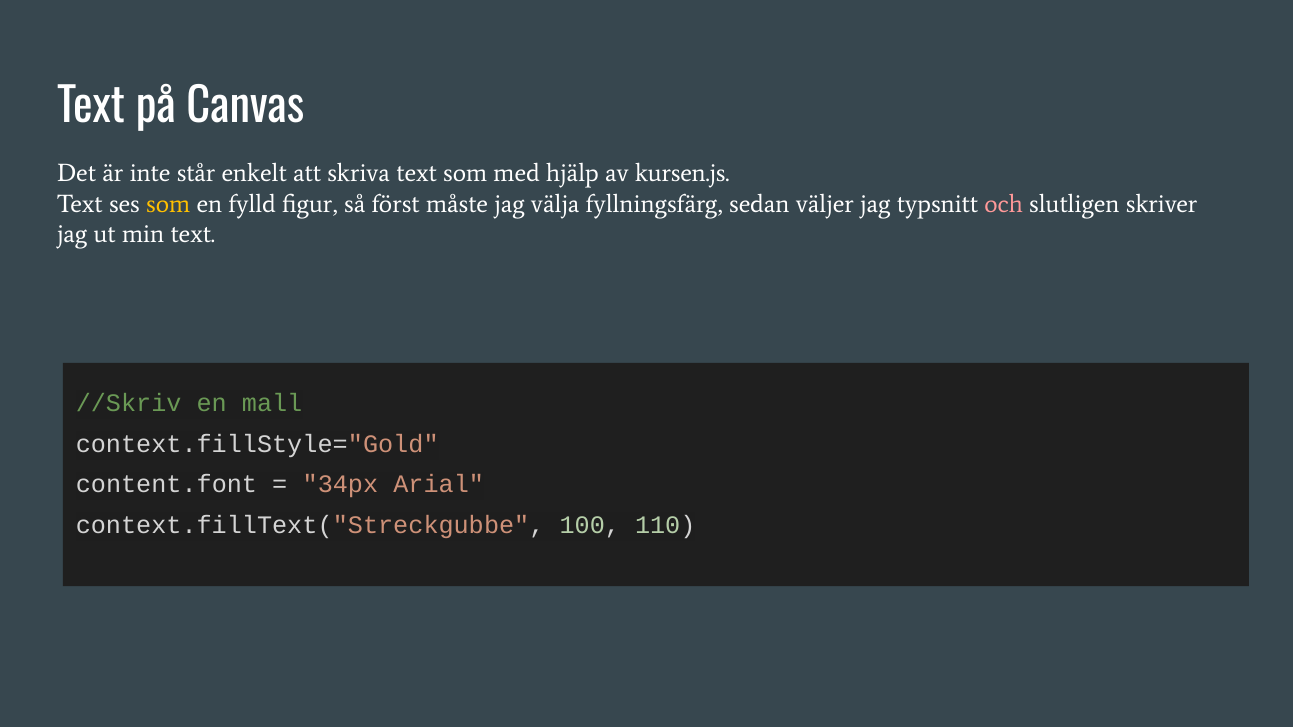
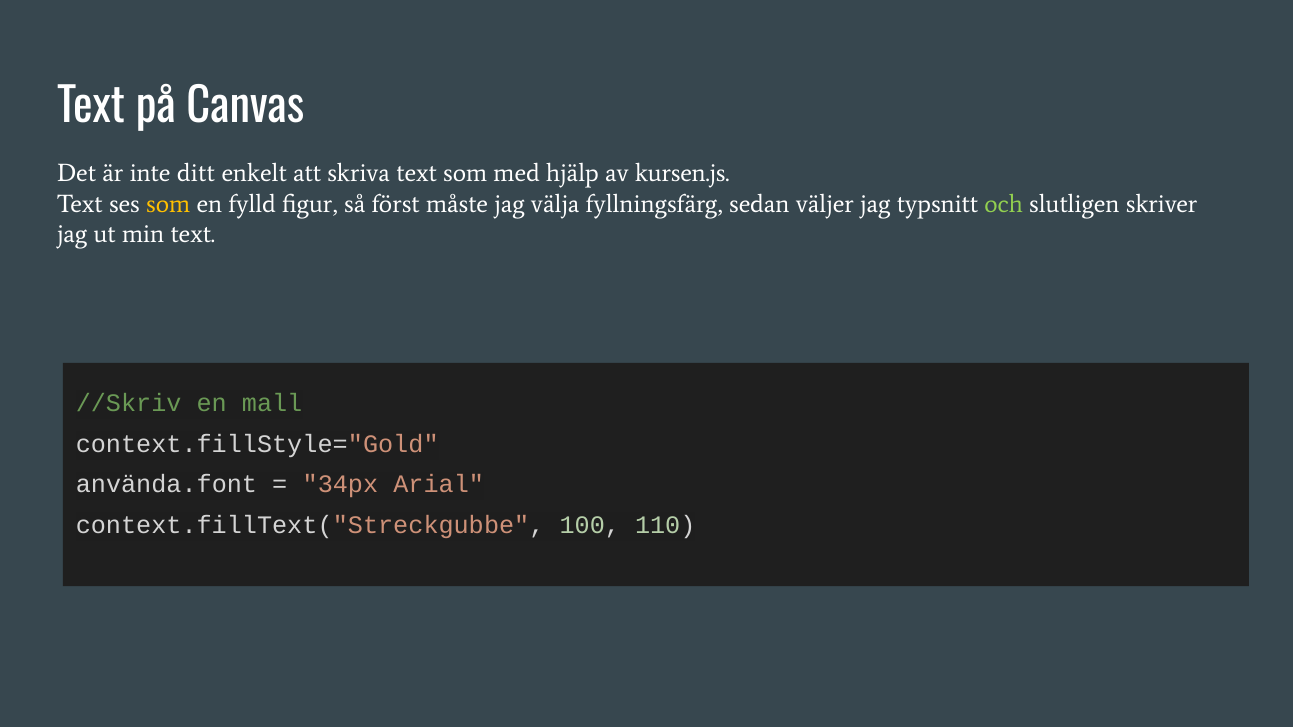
står: står -> ditt
och colour: pink -> light green
content.font: content.font -> använda.font
